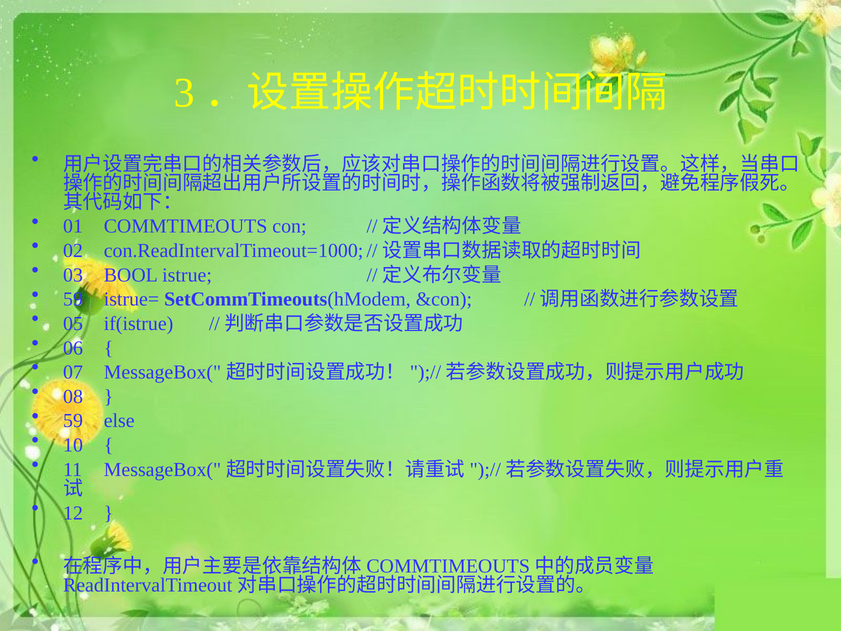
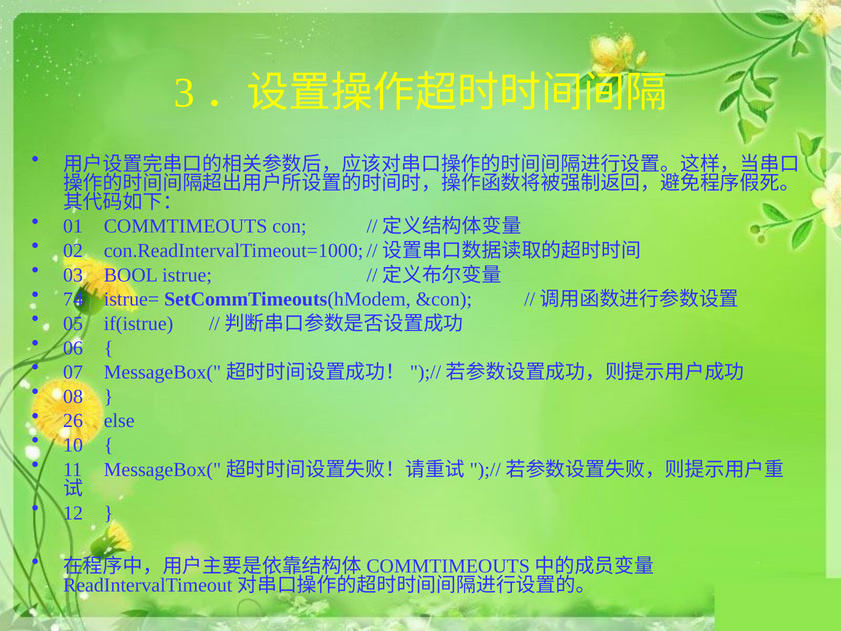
59 at (73, 299): 59 -> 74
59 at (73, 421): 59 -> 26
